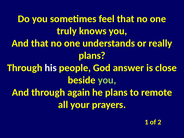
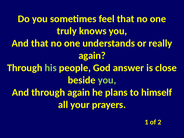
plans at (92, 56): plans -> again
his colour: white -> light green
remote: remote -> himself
